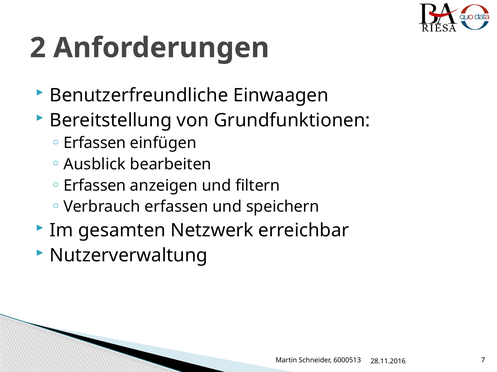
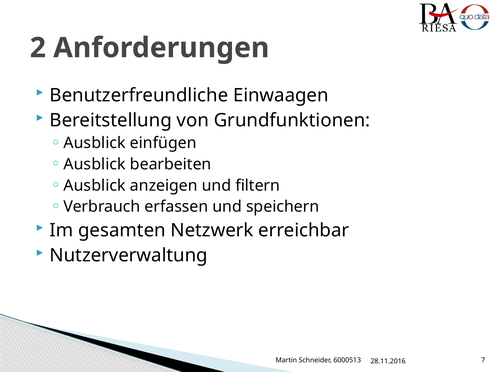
Erfassen at (95, 143): Erfassen -> Ausblick
Erfassen at (95, 186): Erfassen -> Ausblick
